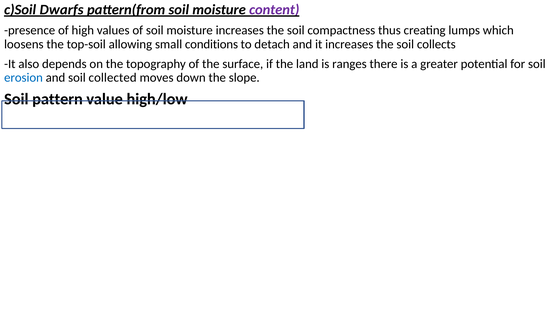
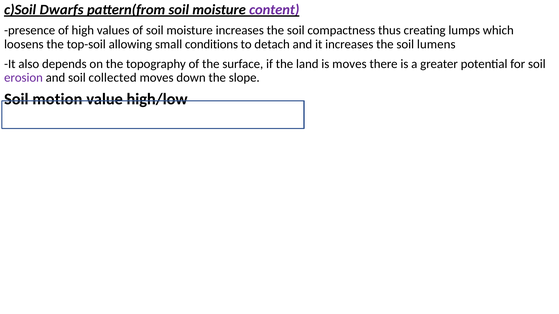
collects: collects -> lumens
is ranges: ranges -> moves
erosion colour: blue -> purple
pattern: pattern -> motion
